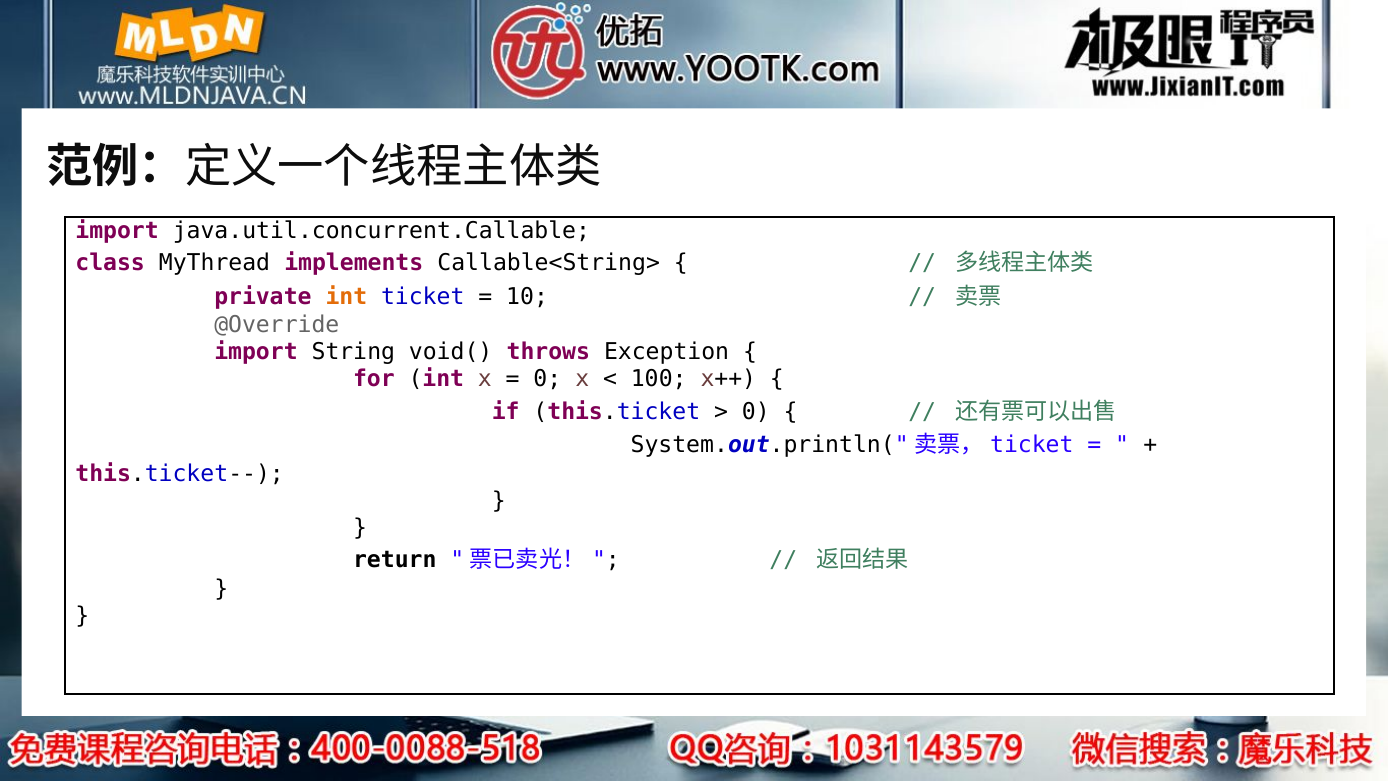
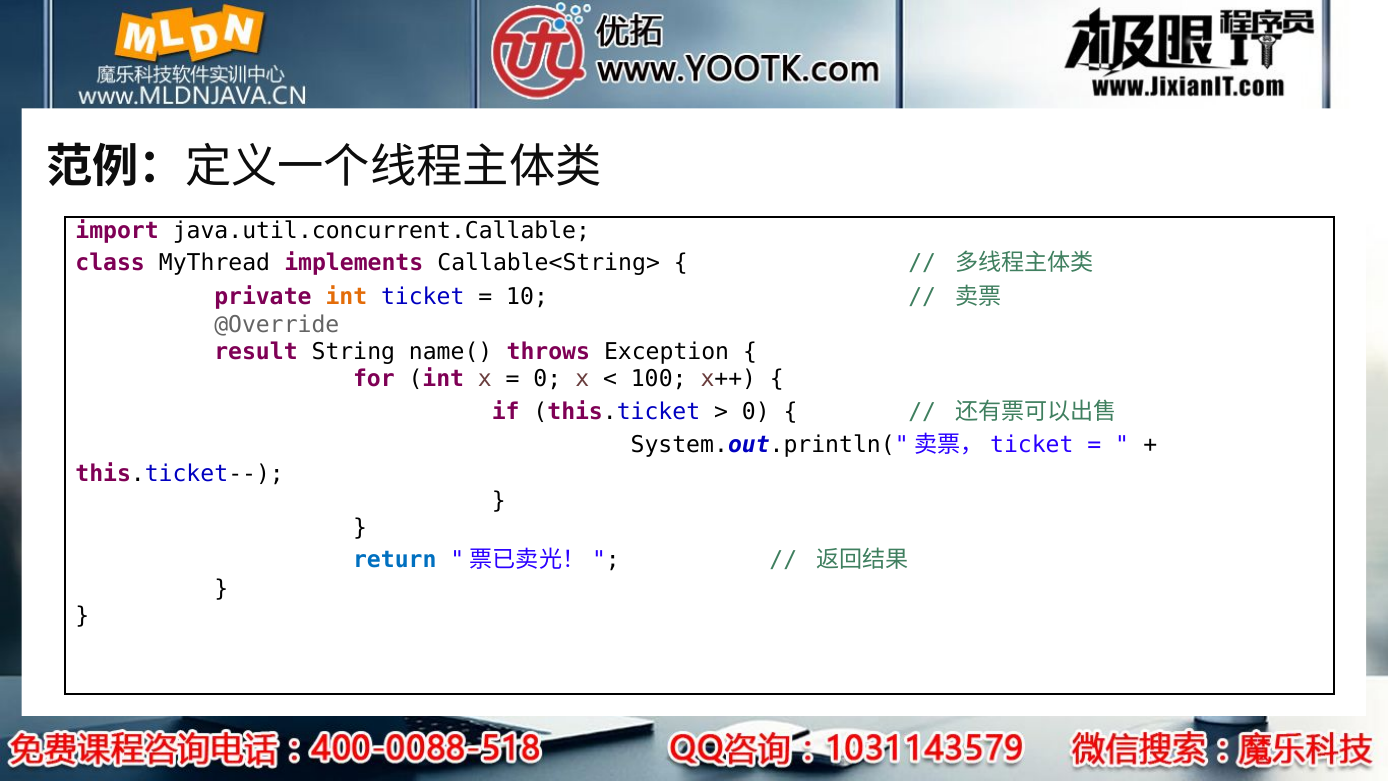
import at (256, 352): import -> result
void(: void( -> name(
return colour: black -> blue
